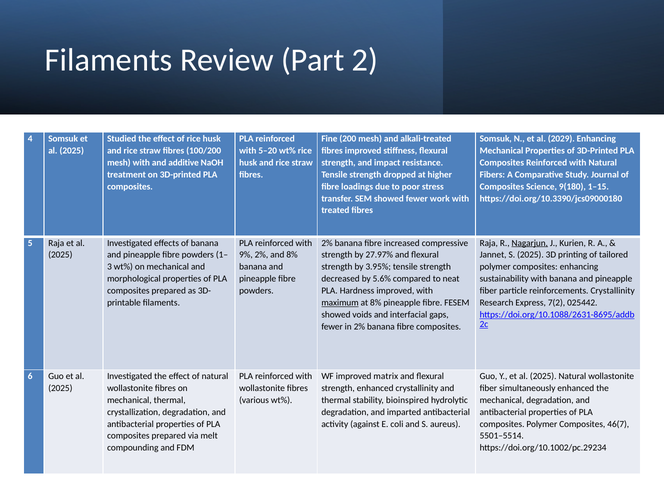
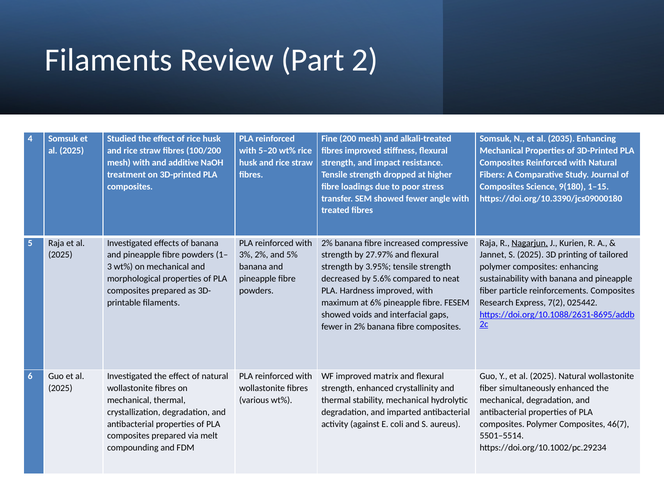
2029: 2029 -> 2035
work: work -> angle
9%: 9% -> 3%
and 8%: 8% -> 5%
reinforcements Crystallinity: Crystallinity -> Composites
maximum underline: present -> none
at 8%: 8% -> 6%
stability bioinspired: bioinspired -> mechanical
